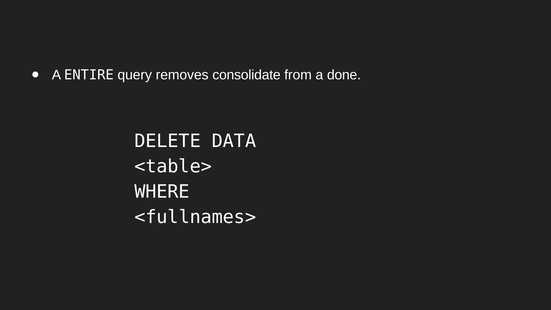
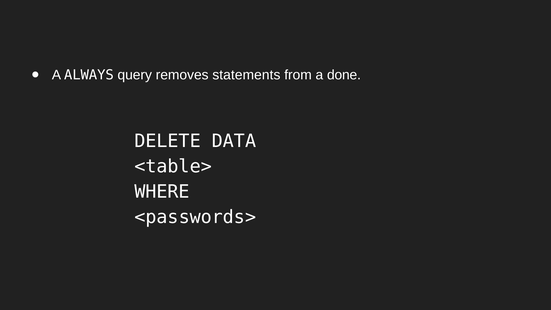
ENTIRE: ENTIRE -> ALWAYS
consolidate: consolidate -> statements
<fullnames>: <fullnames> -> <passwords>
